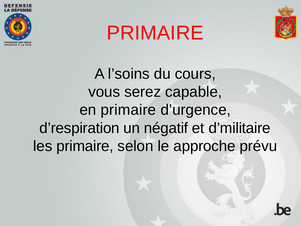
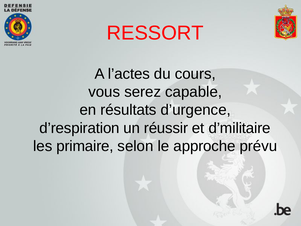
PRIMAIRE at (155, 33): PRIMAIRE -> RESSORT
l’soins: l’soins -> l’actes
en primaire: primaire -> résultats
négatif: négatif -> réussir
